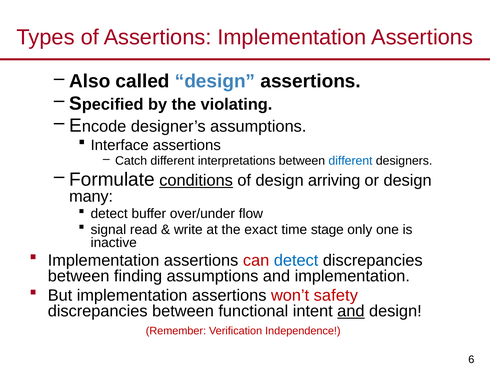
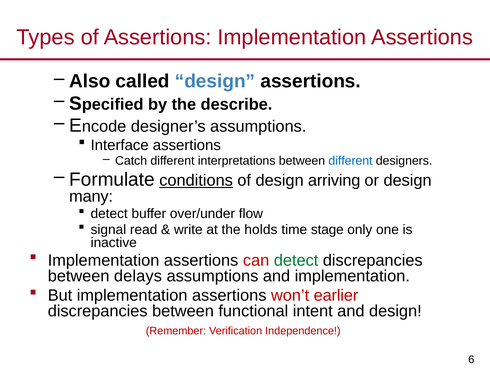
violating: violating -> describe
exact: exact -> holds
detect at (296, 260) colour: blue -> green
finding: finding -> delays
safety: safety -> earlier
and at (351, 311) underline: present -> none
